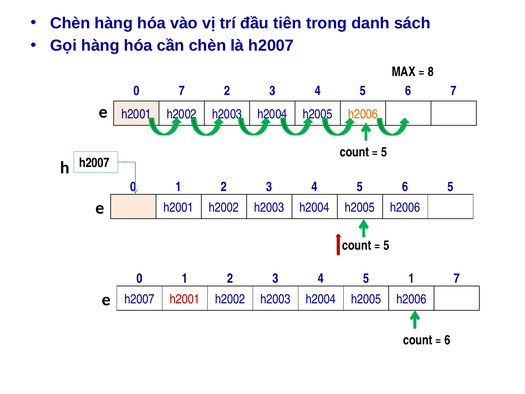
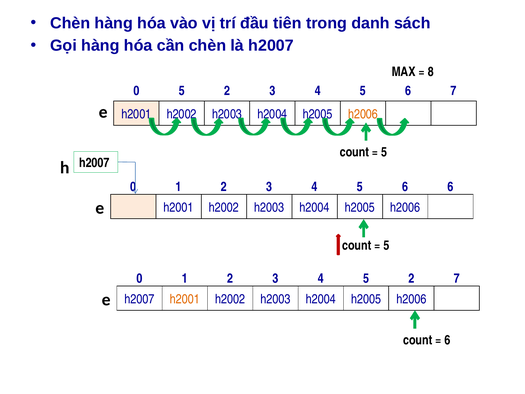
0 7: 7 -> 5
6 5: 5 -> 6
4 5 1: 1 -> 2
h2001 at (185, 299) colour: red -> orange
